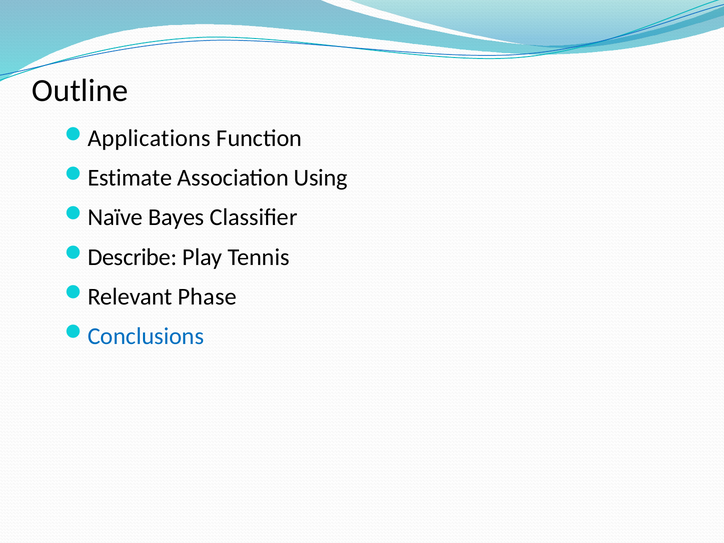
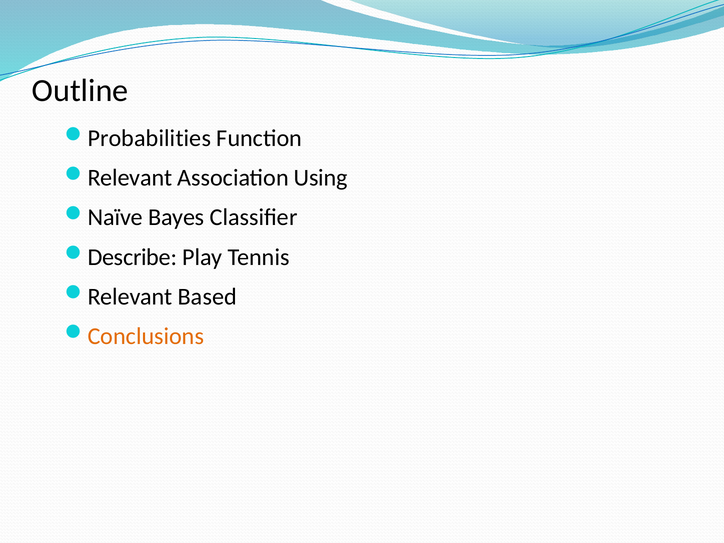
Applications: Applications -> Probabilities
Estimate at (130, 178): Estimate -> Relevant
Phase: Phase -> Based
Conclusions colour: blue -> orange
